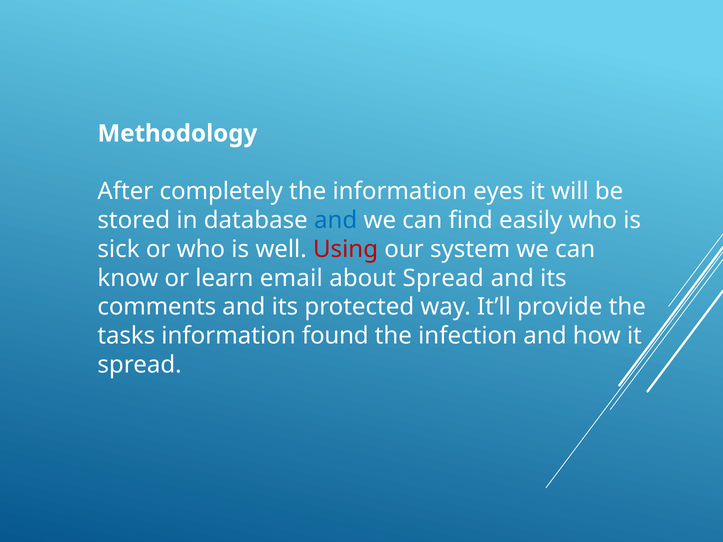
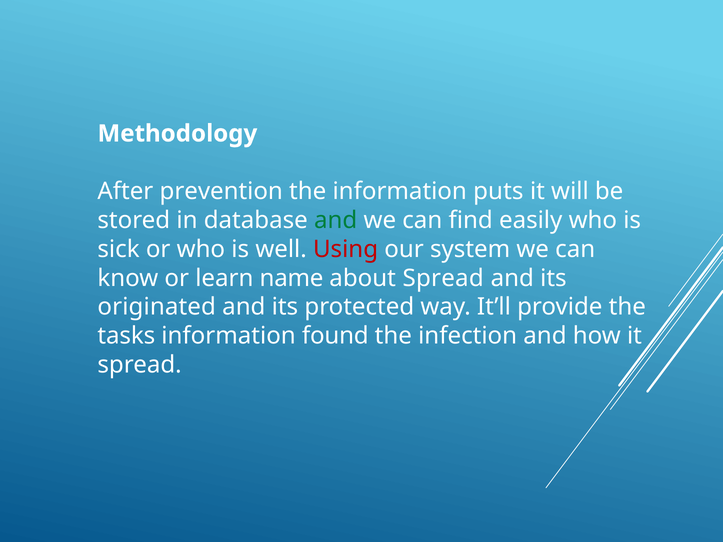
completely: completely -> prevention
eyes: eyes -> puts
and at (336, 220) colour: blue -> green
email: email -> name
comments: comments -> originated
